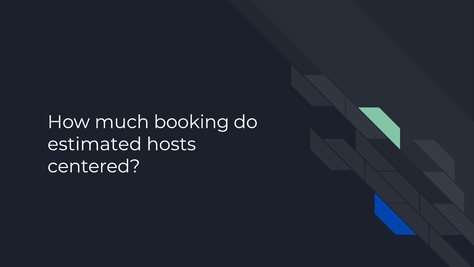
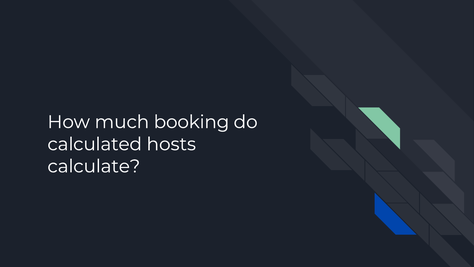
estimated: estimated -> calculated
centered: centered -> calculate
